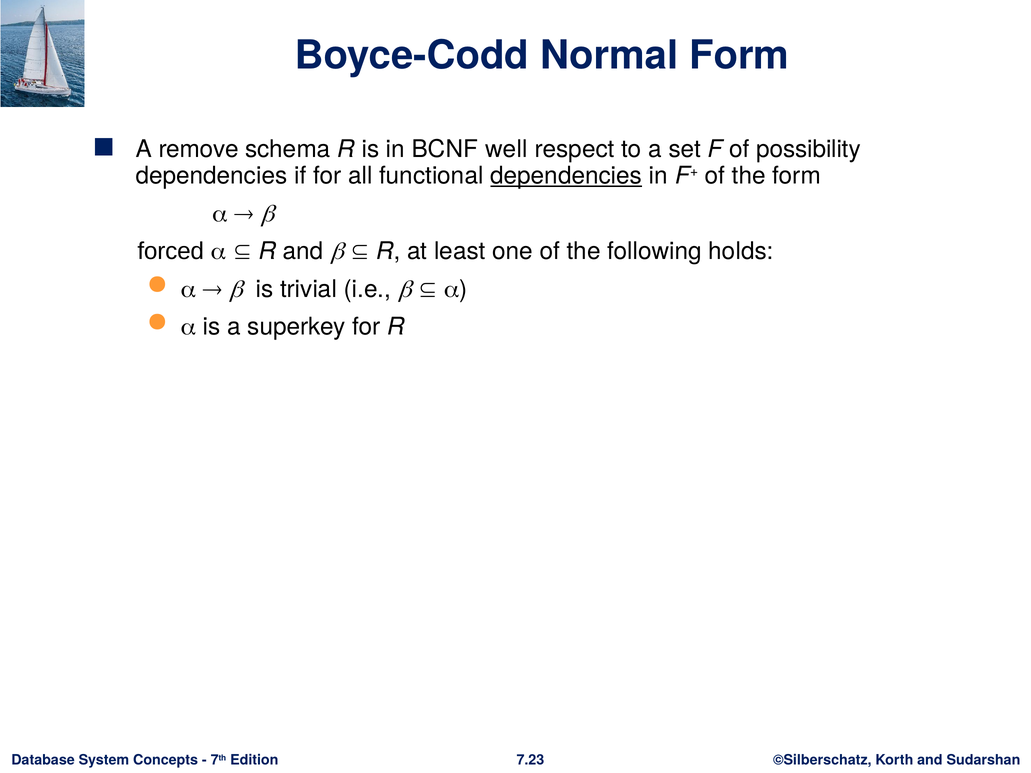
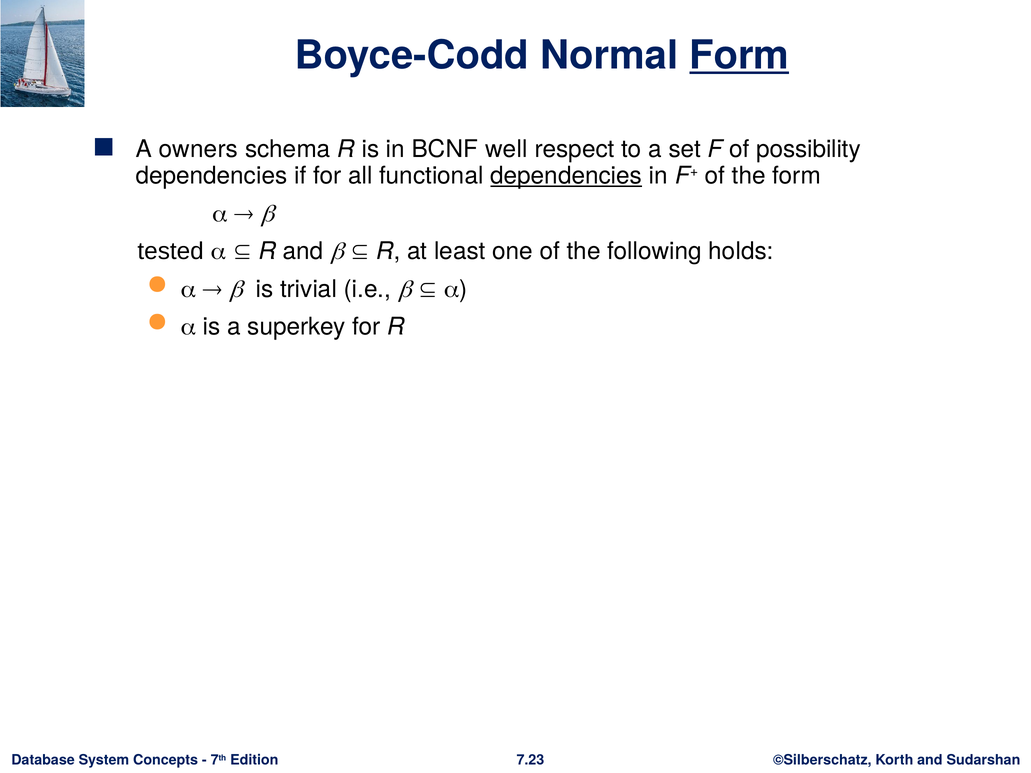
Form at (739, 55) underline: none -> present
remove: remove -> owners
forced: forced -> tested
